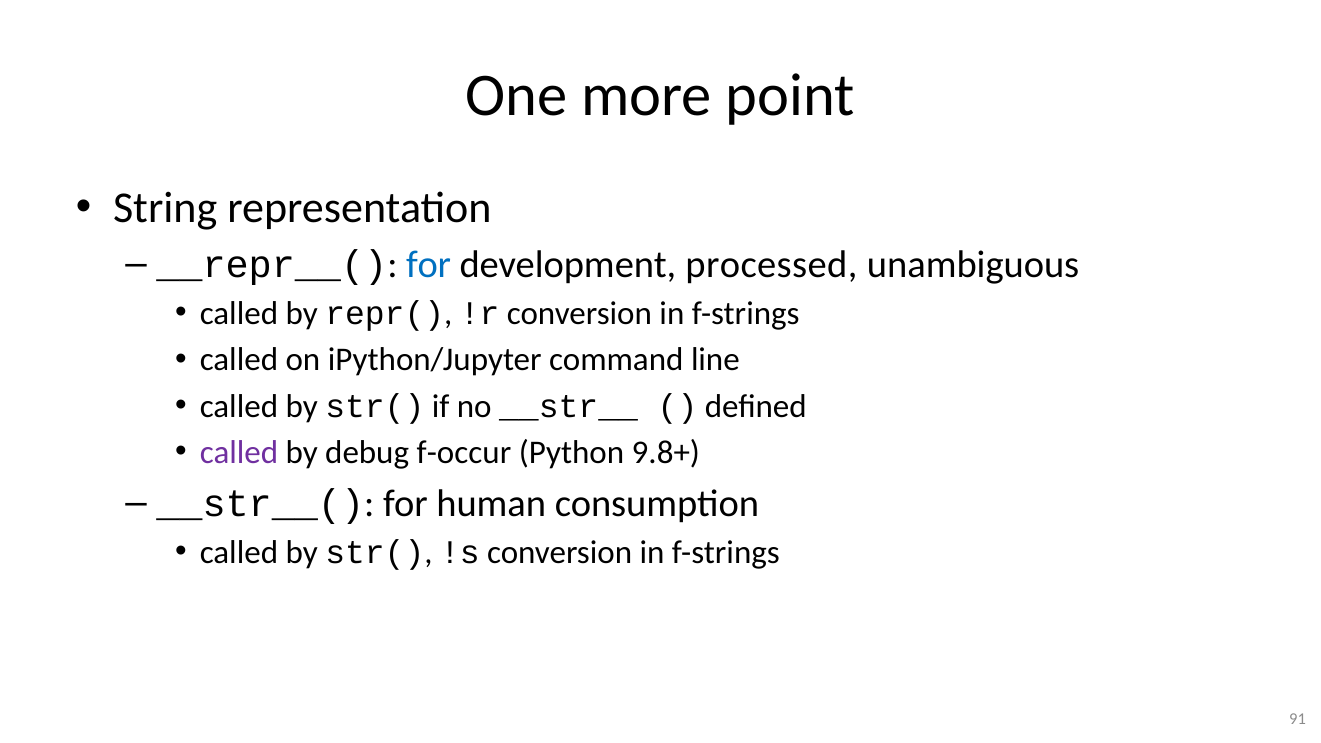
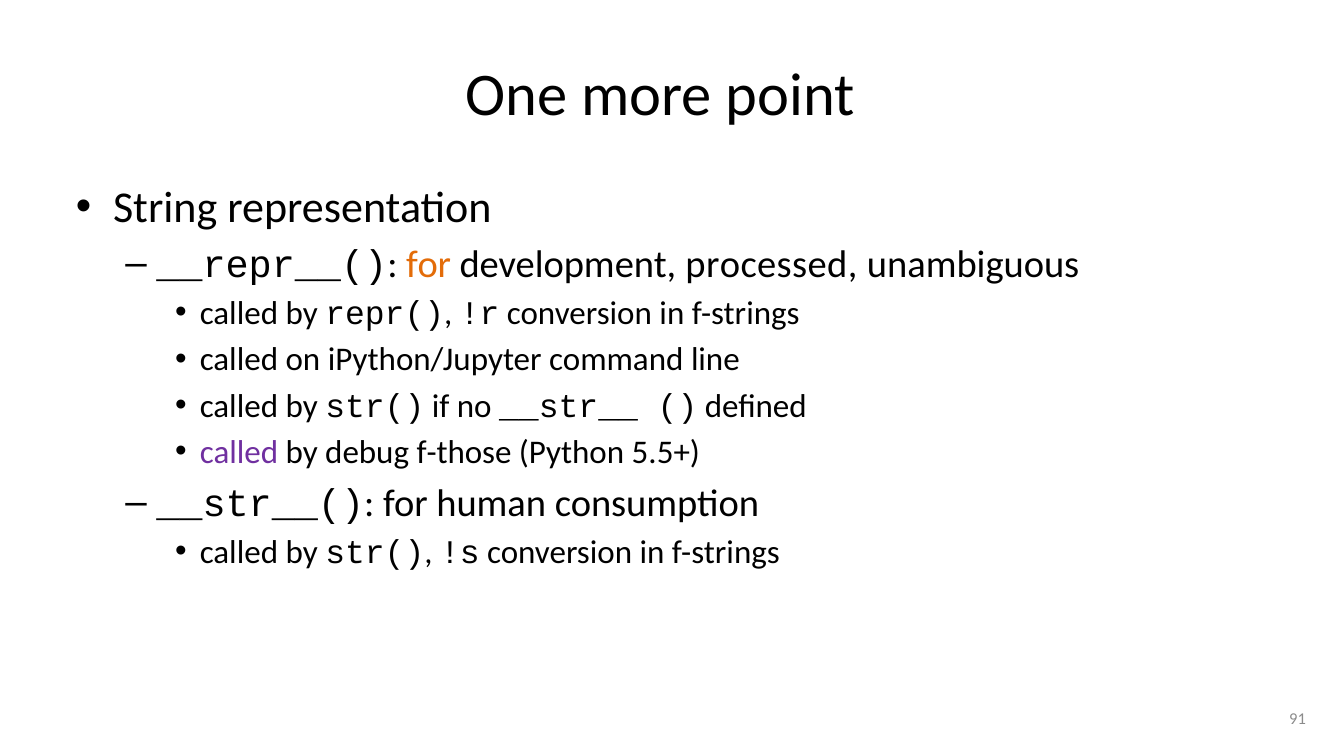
for at (429, 265) colour: blue -> orange
f-occur: f-occur -> f-those
9.8+: 9.8+ -> 5.5+
